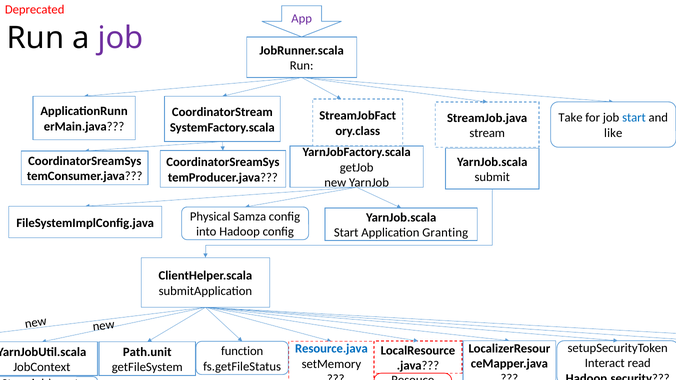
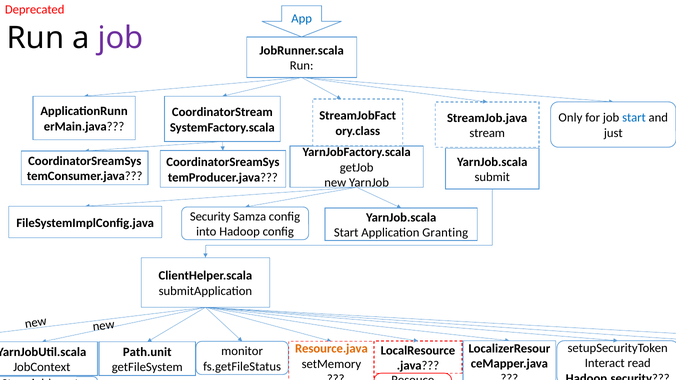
App colour: purple -> blue
Take: Take -> Only
like: like -> just
Physical: Physical -> Security
Resource.java colour: blue -> orange
function: function -> monitor
